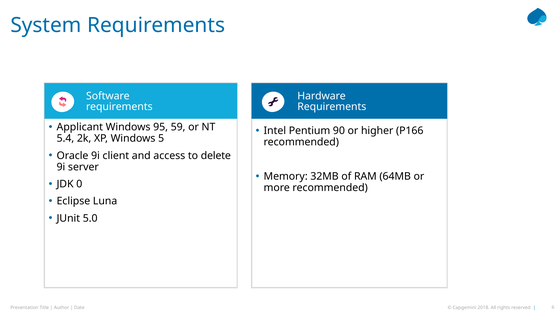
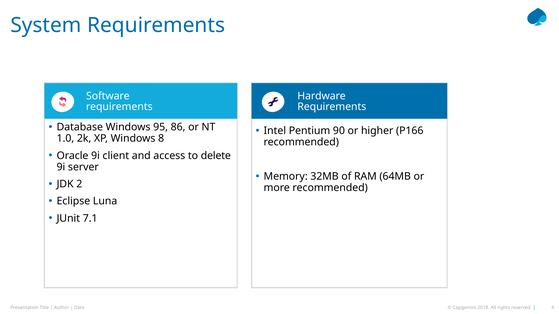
Applicant: Applicant -> Database
59: 59 -> 86
5.4: 5.4 -> 1.0
5: 5 -> 8
0: 0 -> 2
5.0: 5.0 -> 7.1
